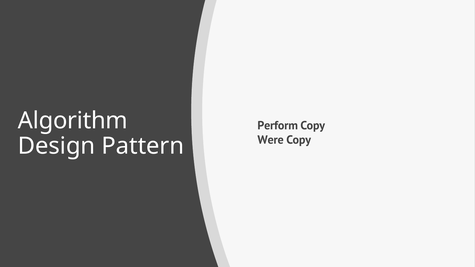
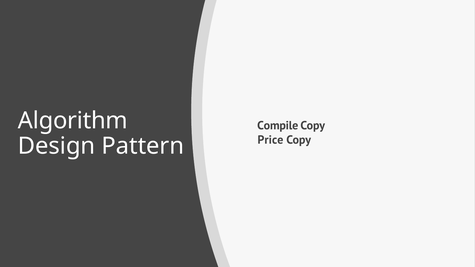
Perform: Perform -> Compile
Were: Were -> Price
